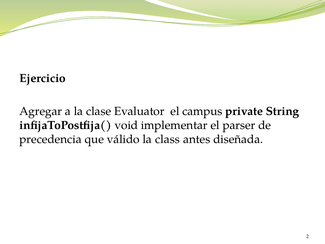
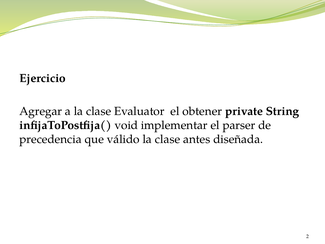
campus: campus -> obtener
class at (167, 139): class -> clase
